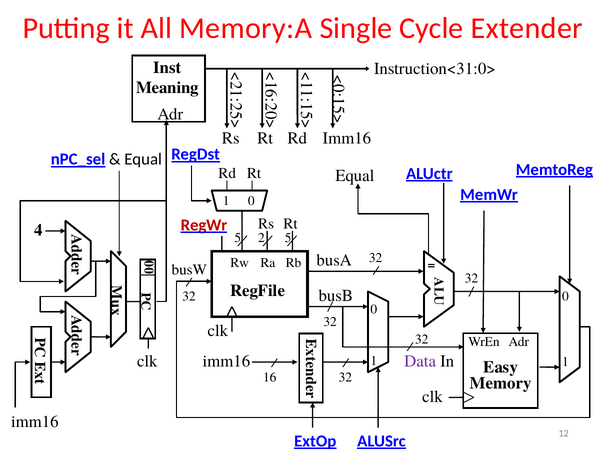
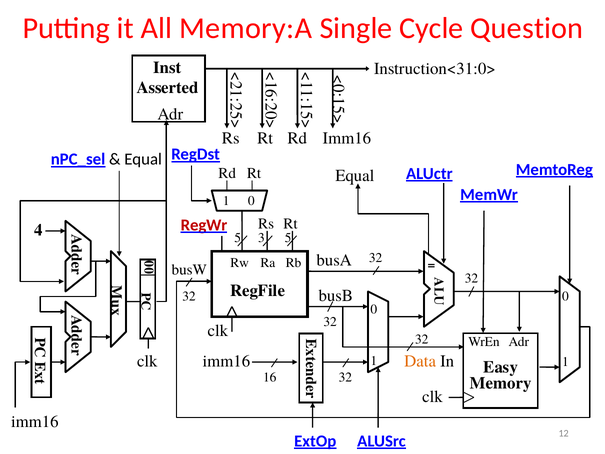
Extender: Extender -> Question
Meaning: Meaning -> Asserted
5 2: 2 -> 3
Data colour: purple -> orange
